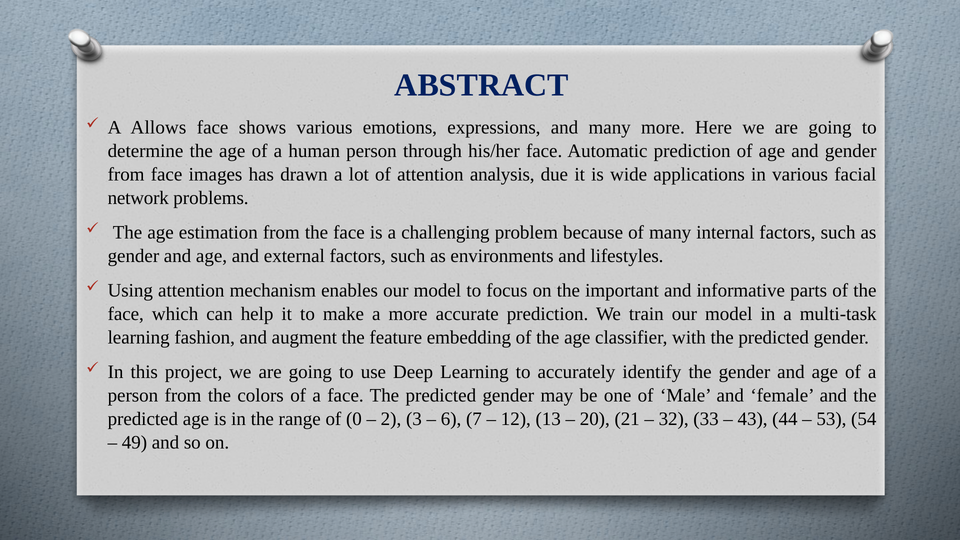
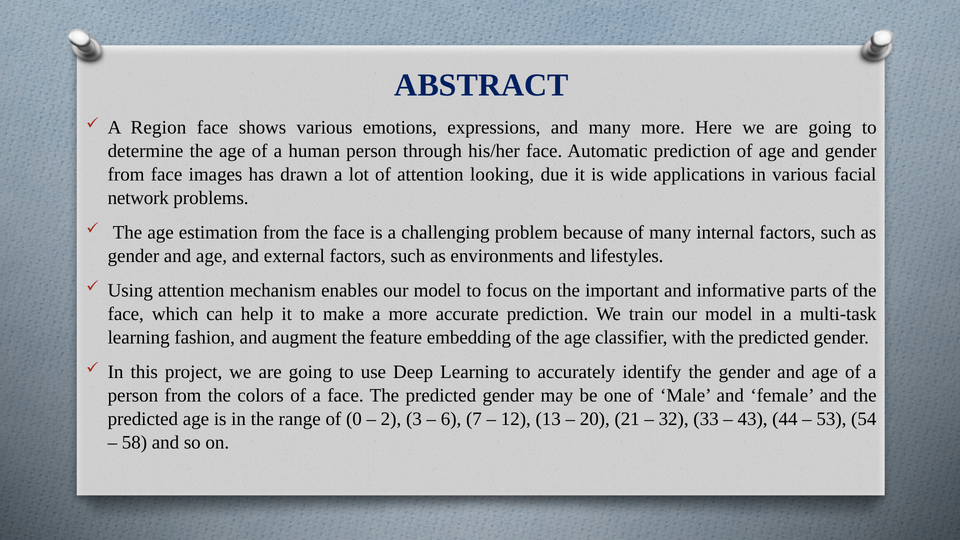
Allows: Allows -> Region
analysis: analysis -> looking
49: 49 -> 58
